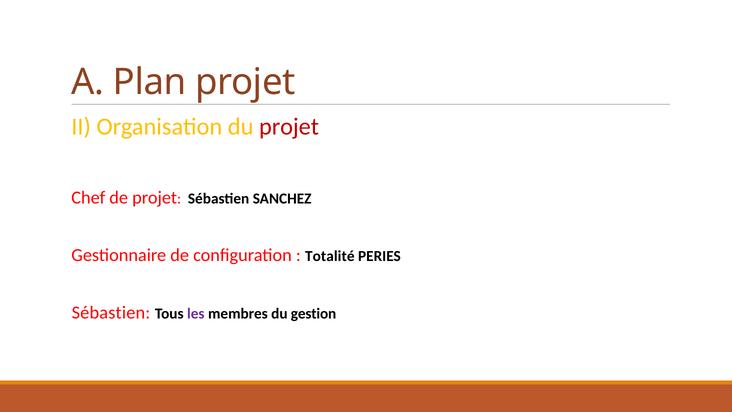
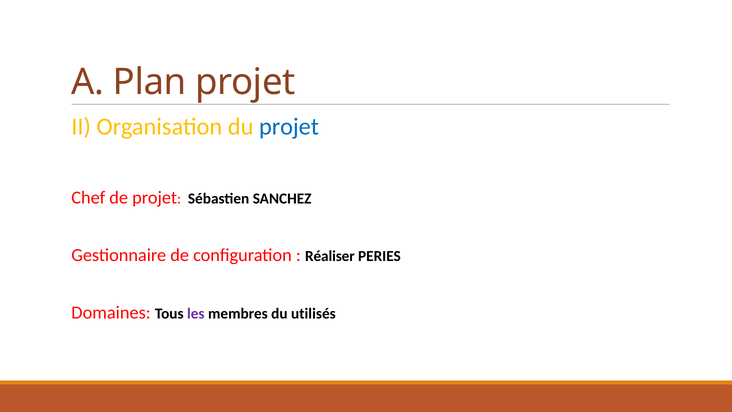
projet at (289, 127) colour: red -> blue
Totalité: Totalité -> Réaliser
Sébastien at (111, 313): Sébastien -> Domaines
gestion: gestion -> utilisés
